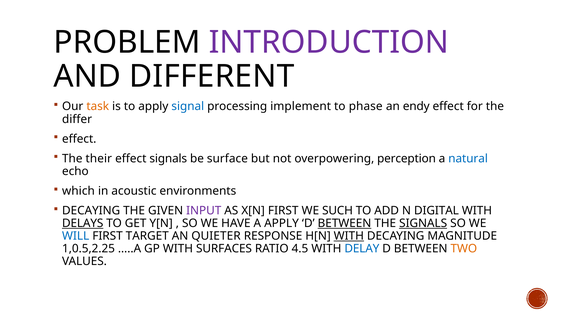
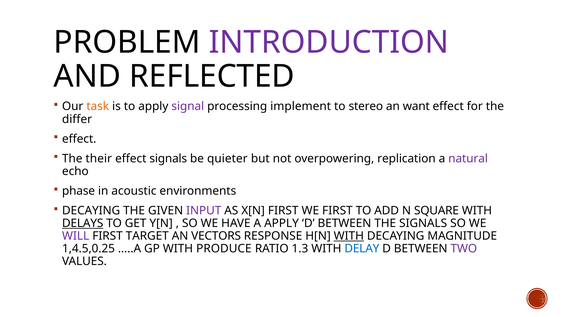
DIFFERENT: DIFFERENT -> REFLECTED
signal colour: blue -> purple
phase: phase -> stereo
endy: endy -> want
surface: surface -> quieter
perception: perception -> replication
natural colour: blue -> purple
which: which -> phase
WE SUCH: SUCH -> FIRST
DIGITAL: DIGITAL -> SQUARE
BETWEEN at (344, 223) underline: present -> none
SIGNALS at (423, 223) underline: present -> none
WILL colour: blue -> purple
QUIETER: QUIETER -> VECTORS
1,0.5,2.25: 1,0.5,2.25 -> 1,4.5,0.25
SURFACES: SURFACES -> PRODUCE
4.5: 4.5 -> 1.3
TWO colour: orange -> purple
